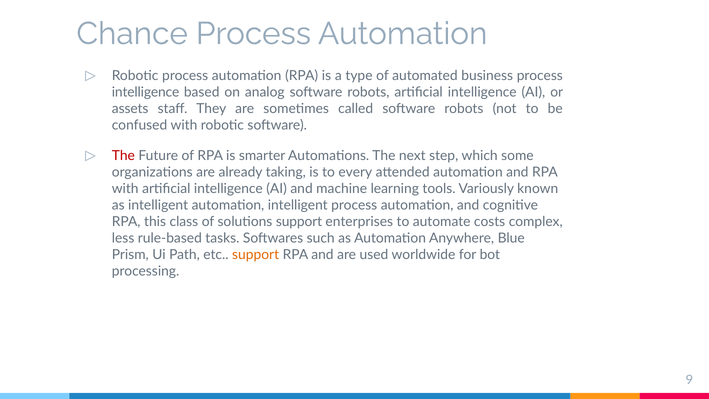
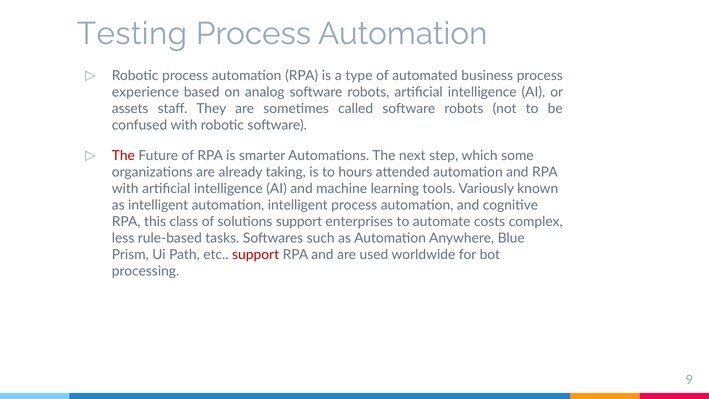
Chance: Chance -> Testing
intelligence at (146, 92): intelligence -> experience
every: every -> hours
support at (256, 255) colour: orange -> red
